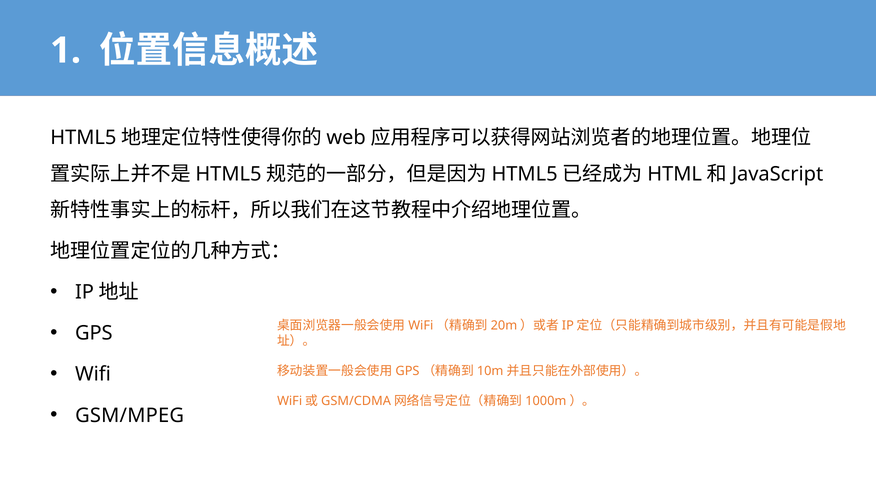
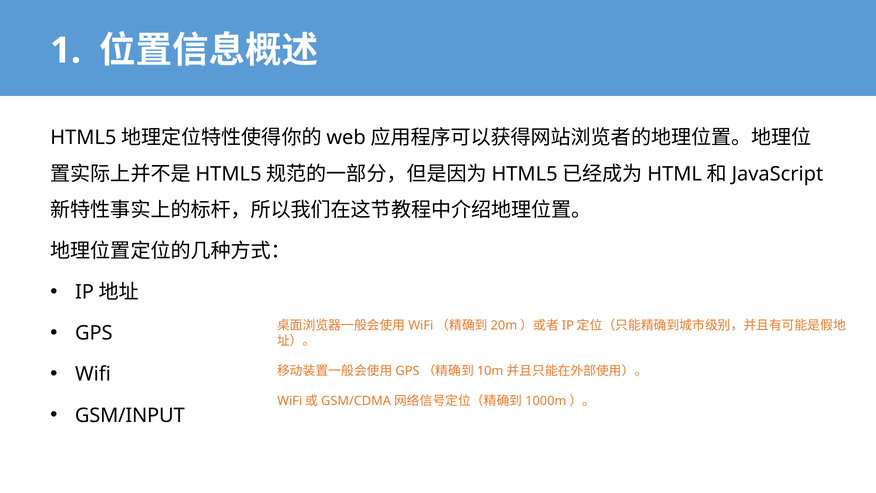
GSM/MPEG: GSM/MPEG -> GSM/INPUT
